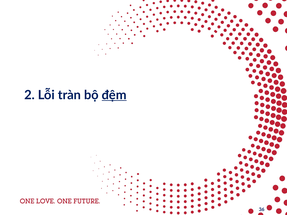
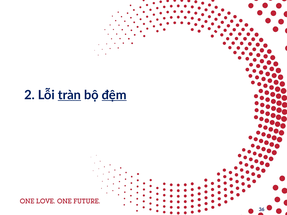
tràn underline: none -> present
